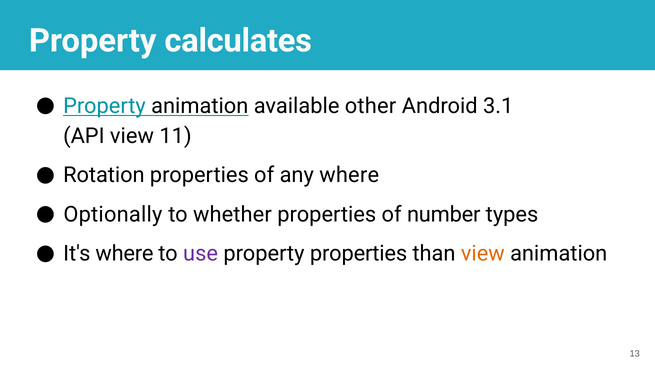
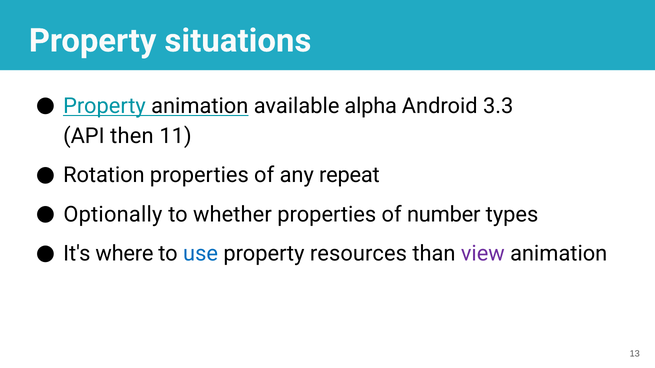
calculates: calculates -> situations
other: other -> alpha
3.1: 3.1 -> 3.3
API view: view -> then
any where: where -> repeat
use colour: purple -> blue
property properties: properties -> resources
view at (483, 254) colour: orange -> purple
